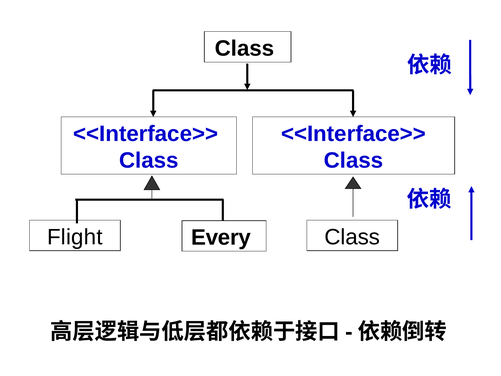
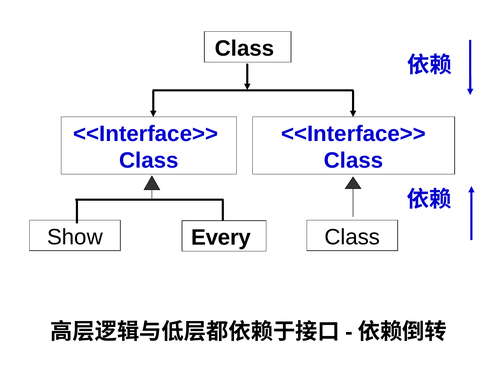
Flight: Flight -> Show
